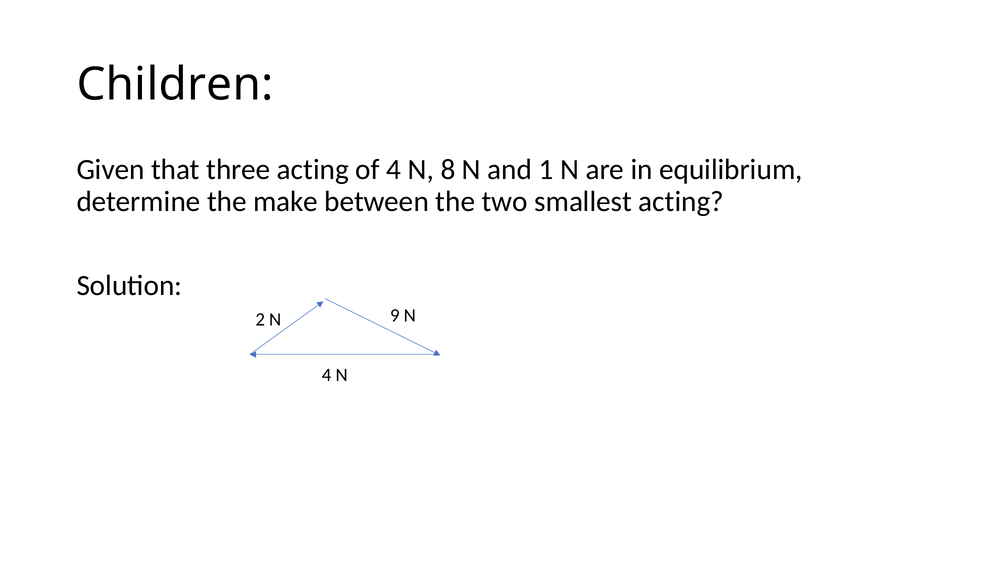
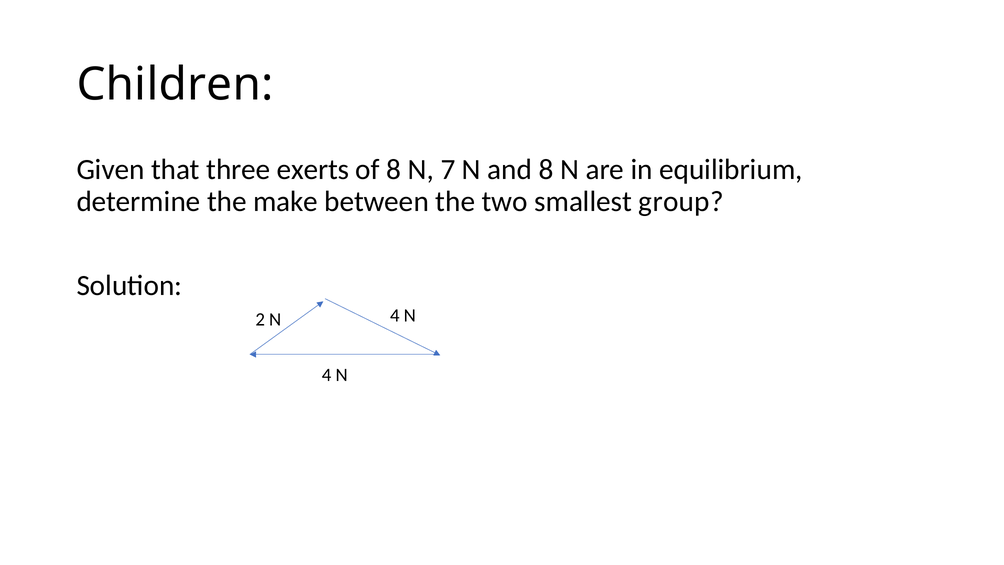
three acting: acting -> exerts
of 4: 4 -> 8
8: 8 -> 7
and 1: 1 -> 8
smallest acting: acting -> group
2 N 9: 9 -> 4
